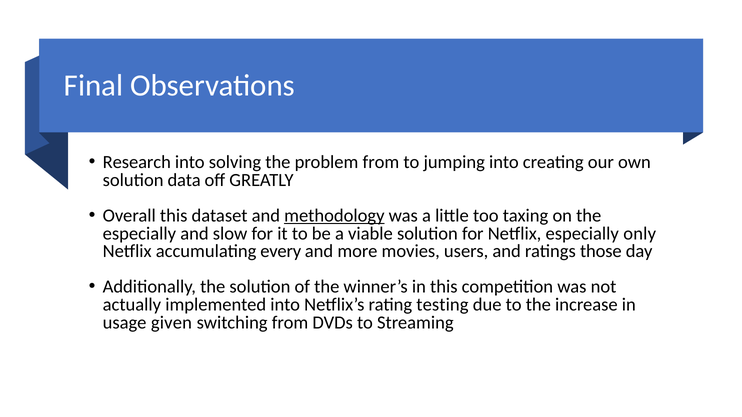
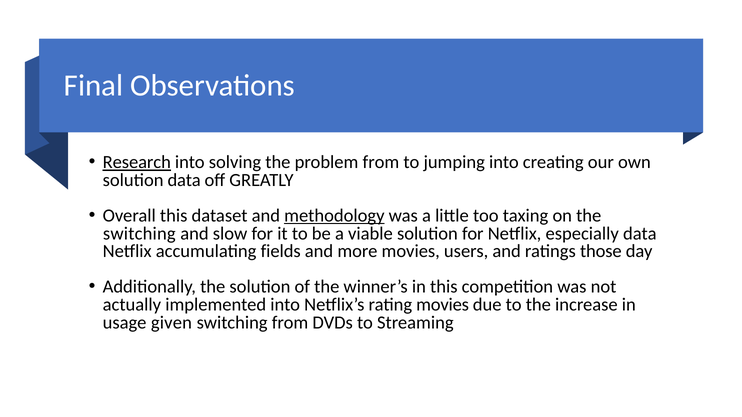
Research underline: none -> present
especially at (139, 234): especially -> switching
especially only: only -> data
every: every -> fields
rating testing: testing -> movies
